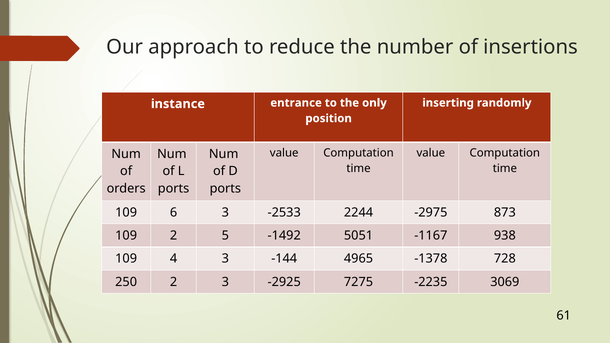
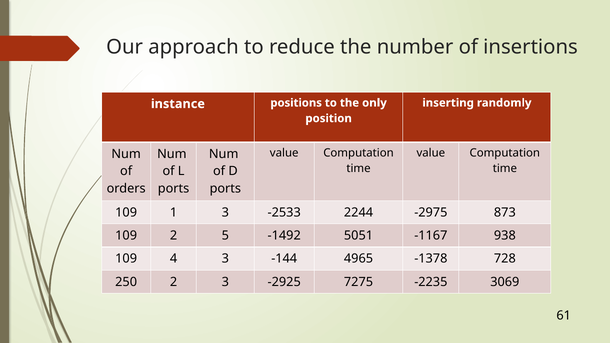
entrance: entrance -> positions
6: 6 -> 1
